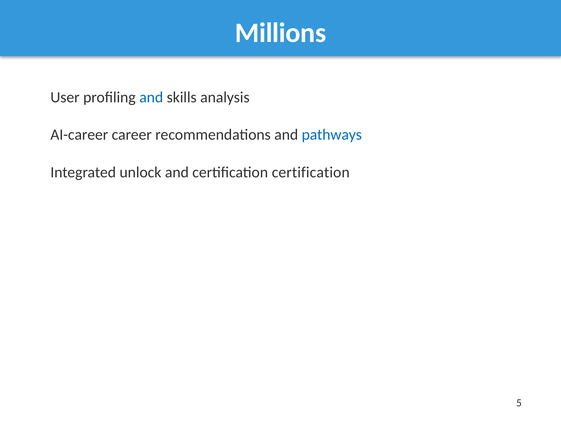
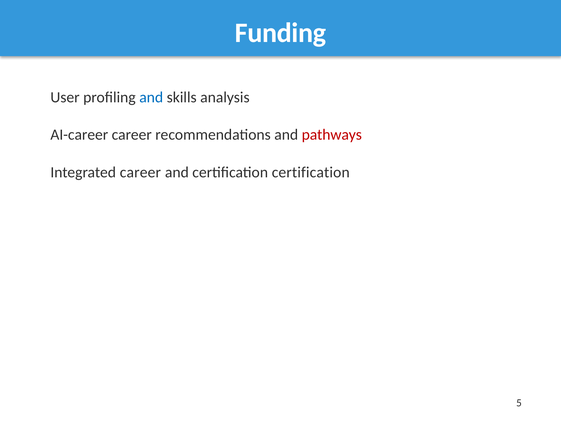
Millions: Millions -> Funding
pathways colour: blue -> red
Integrated unlock: unlock -> career
